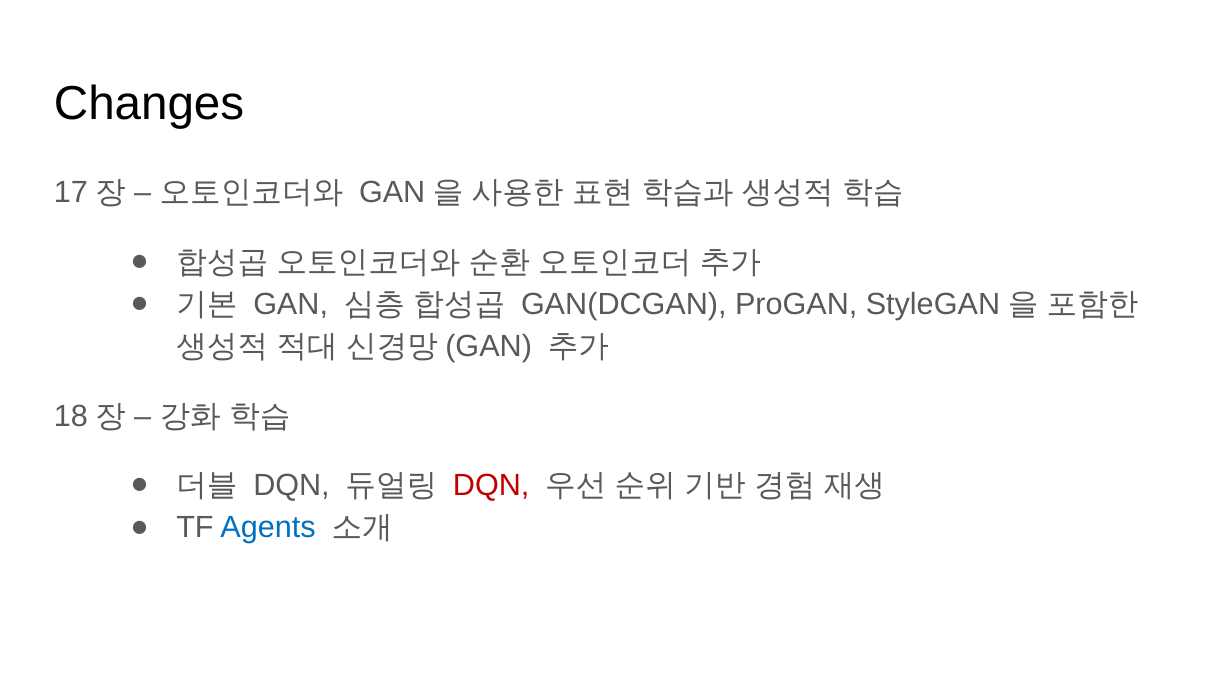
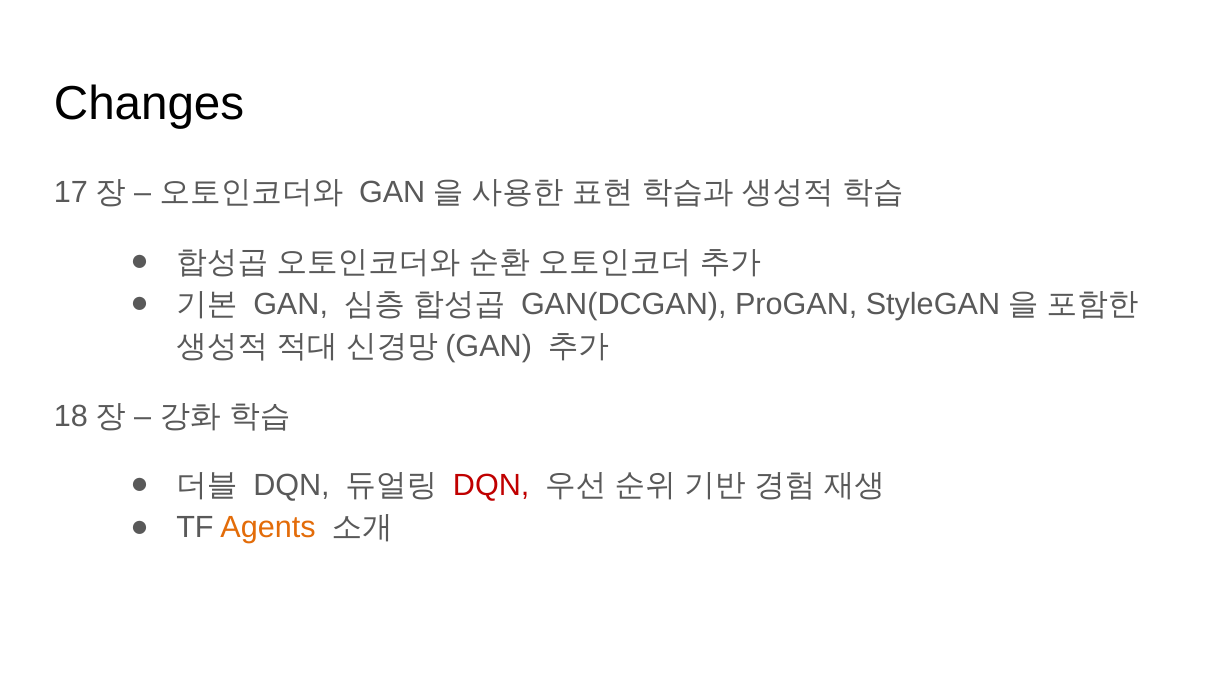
Agents colour: blue -> orange
